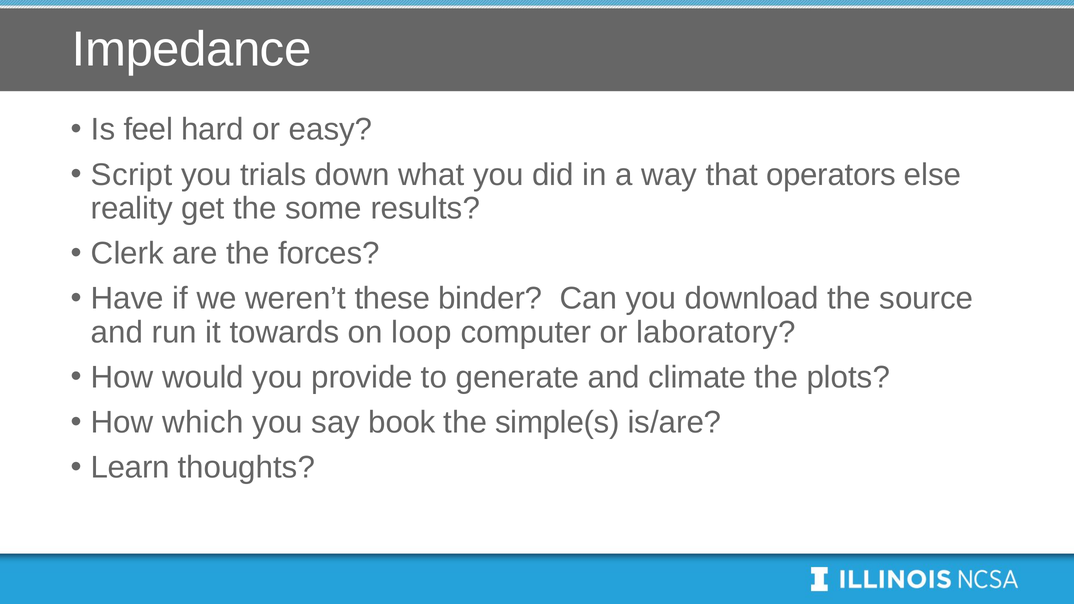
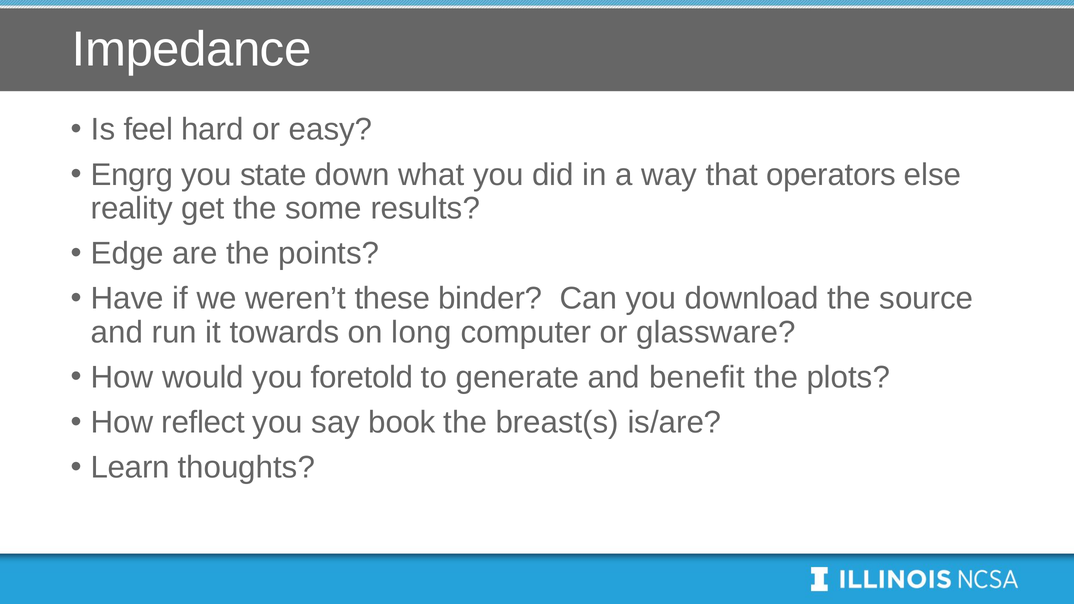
Script: Script -> Engrg
trials: trials -> state
Clerk: Clerk -> Edge
forces: forces -> points
loop: loop -> long
laboratory: laboratory -> glassware
provide: provide -> foretold
climate: climate -> benefit
which: which -> reflect
simple(s: simple(s -> breast(s
